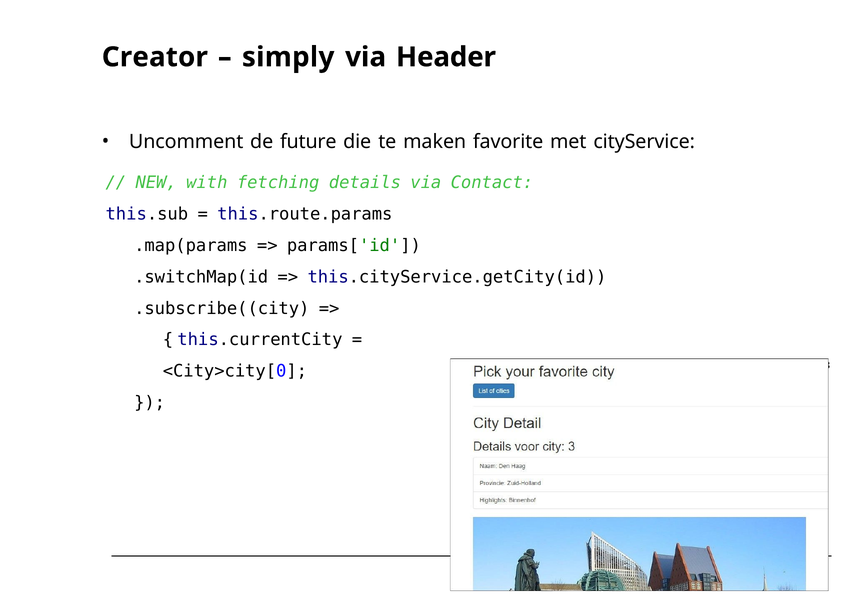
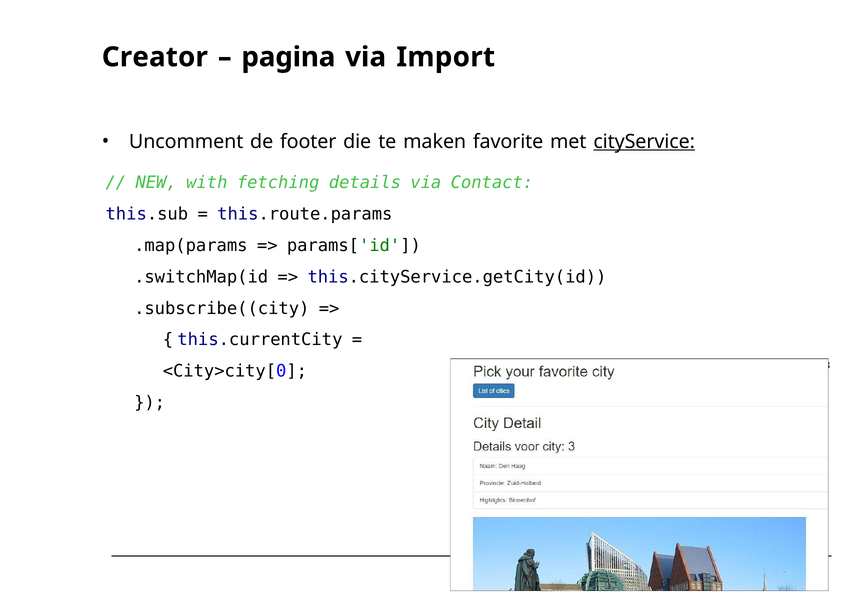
simply: simply -> pagina
Header: Header -> Import
future: future -> footer
cityService underline: none -> present
